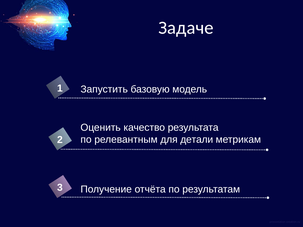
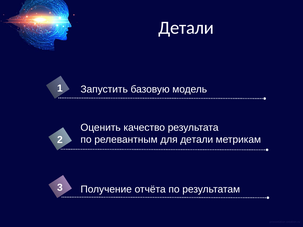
Задаче at (186, 28): Задаче -> Детали
